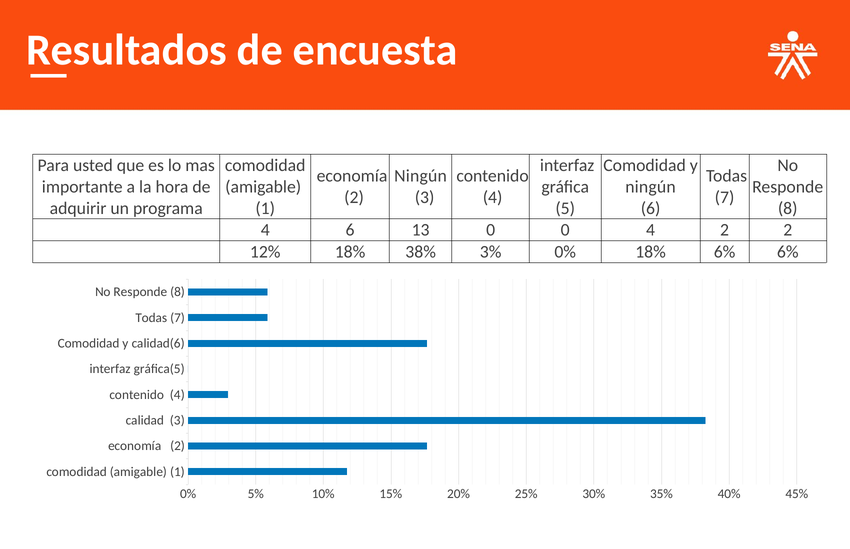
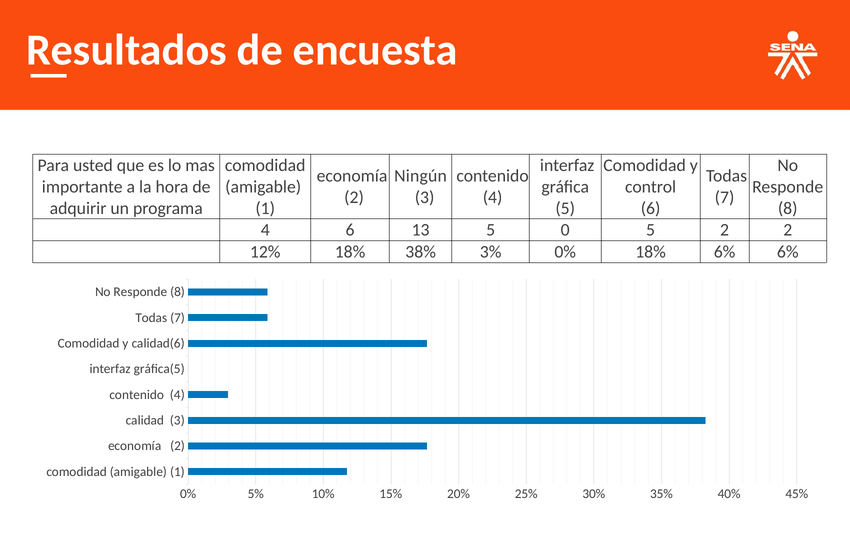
ningún at (650, 187): ningún -> control
13 0: 0 -> 5
0 4: 4 -> 5
